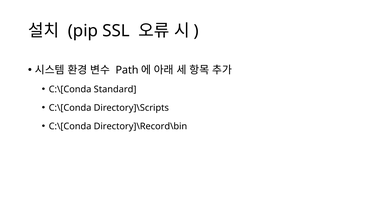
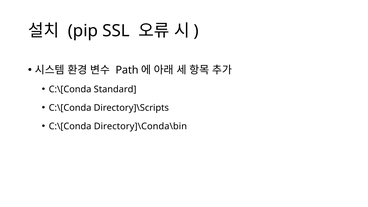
Directory]\Record\bin: Directory]\Record\bin -> Directory]\Conda\bin
